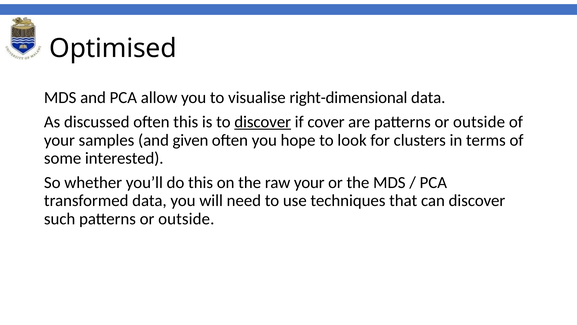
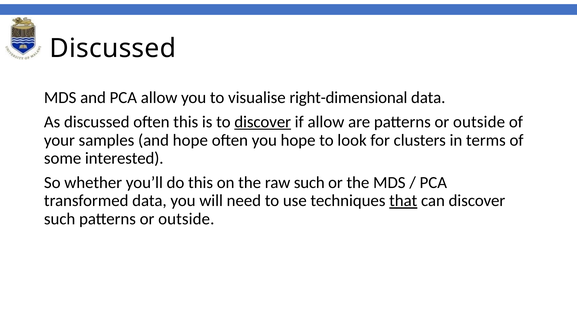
Optimised at (113, 48): Optimised -> Discussed
if cover: cover -> allow
and given: given -> hope
raw your: your -> such
that underline: none -> present
